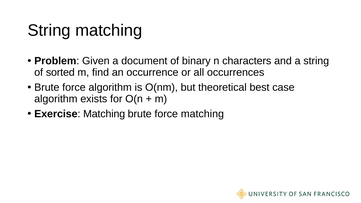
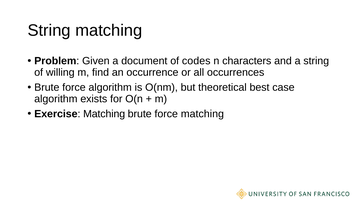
binary: binary -> codes
sorted: sorted -> willing
